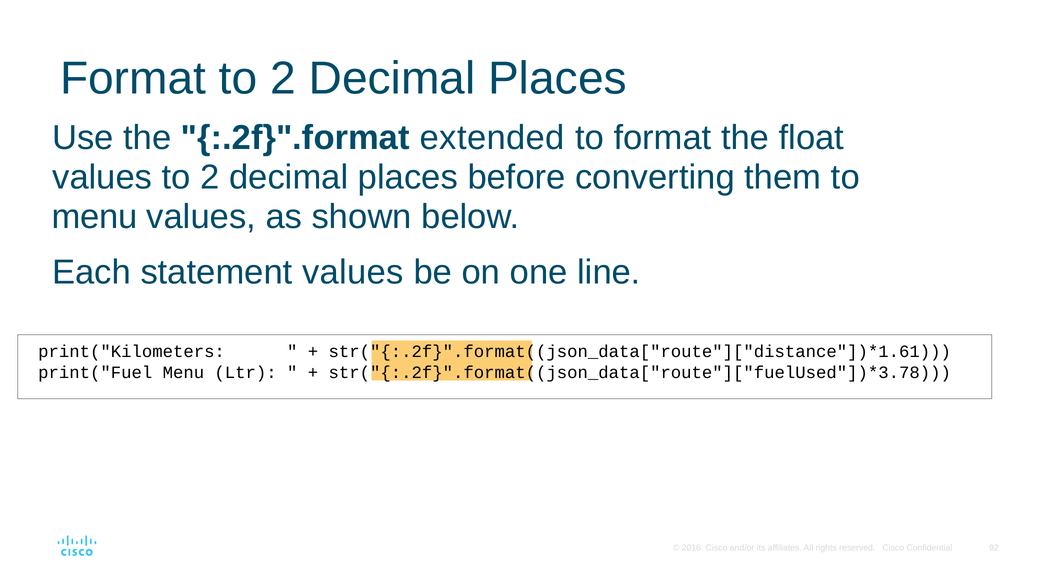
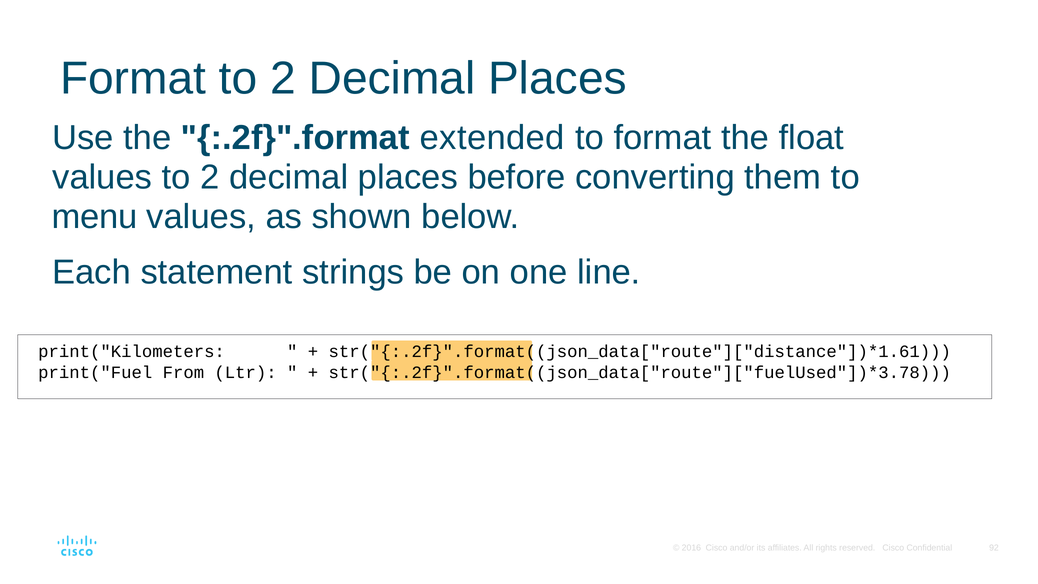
statement values: values -> strings
print("Fuel Menu: Menu -> From
